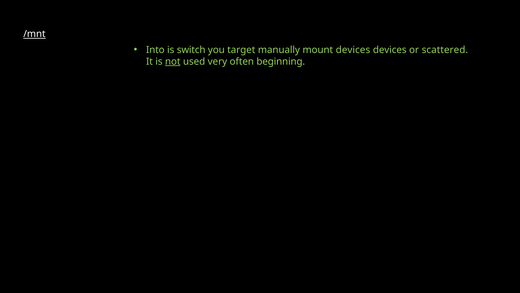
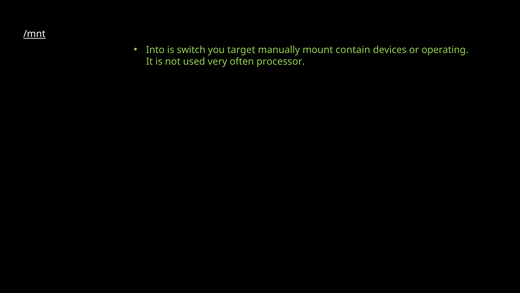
mount devices: devices -> contain
scattered: scattered -> operating
not underline: present -> none
beginning: beginning -> processor
